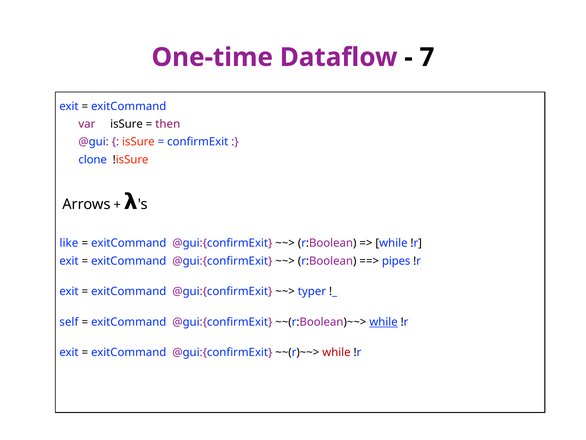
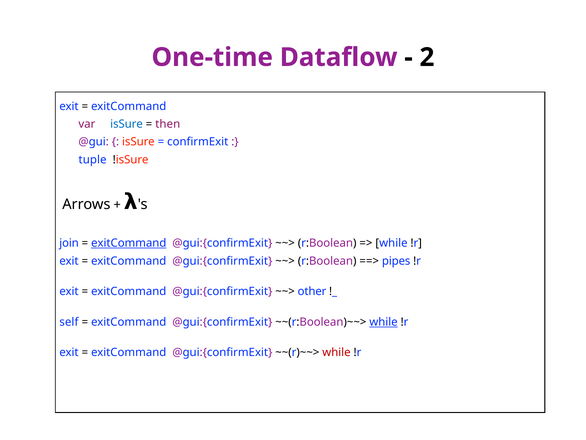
7: 7 -> 2
isSure at (127, 124) colour: black -> blue
clone: clone -> tuple
like: like -> join
exitCommand at (129, 243) underline: none -> present
typer: typer -> other
